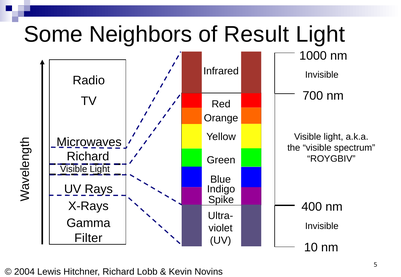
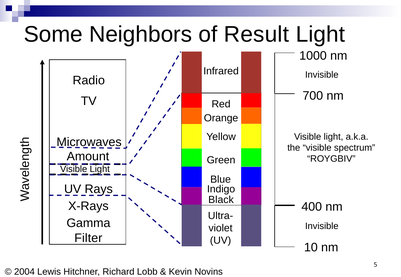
Richard at (88, 157): Richard -> Amount
Spike: Spike -> Black
